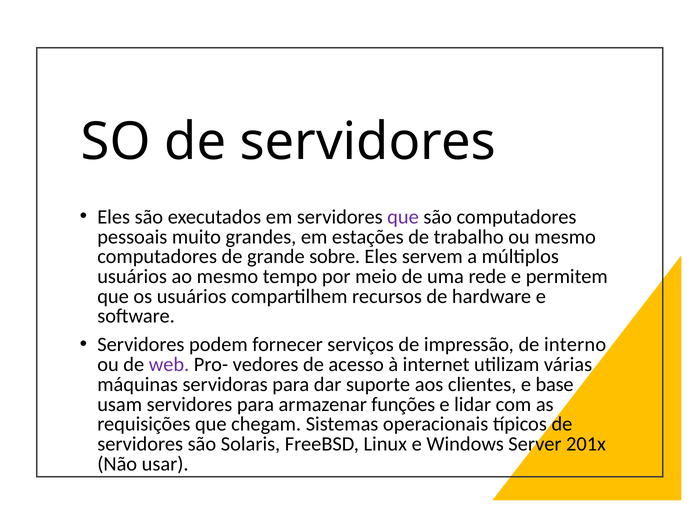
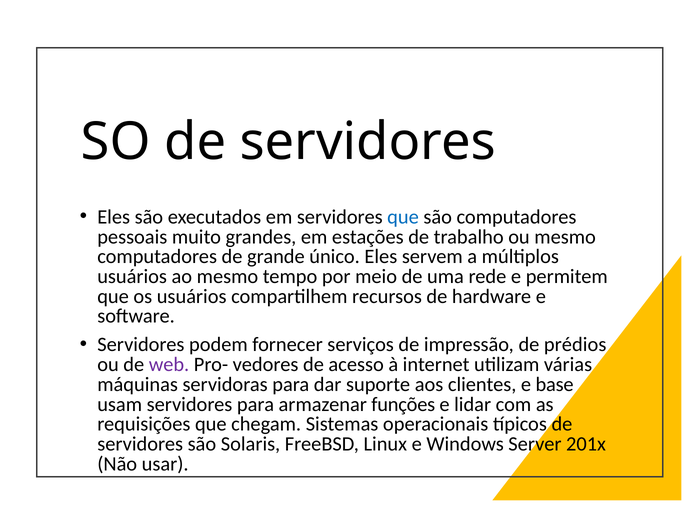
que at (403, 217) colour: purple -> blue
sobre: sobre -> único
interno: interno -> prédios
